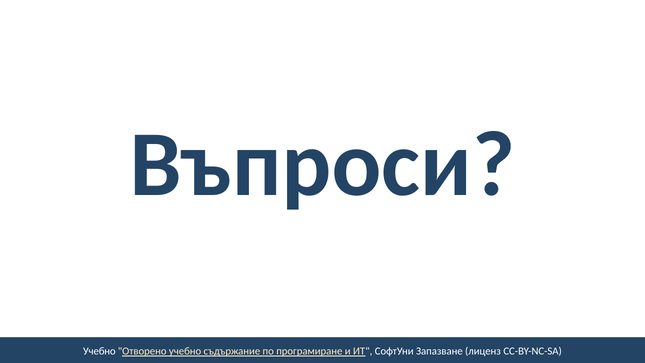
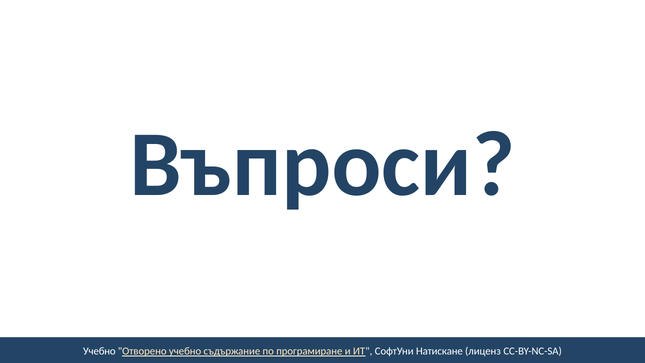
Запазване: Запазване -> Натискане
